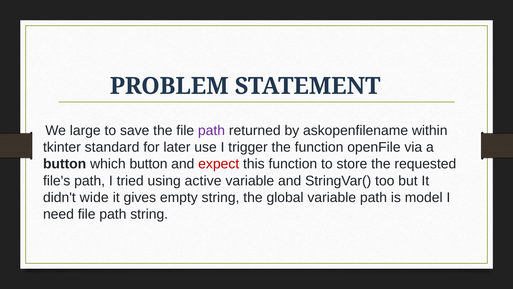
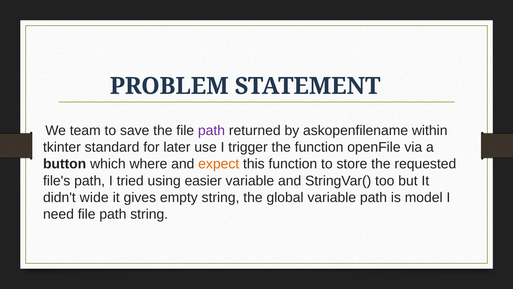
large: large -> team
which button: button -> where
expect colour: red -> orange
active: active -> easier
